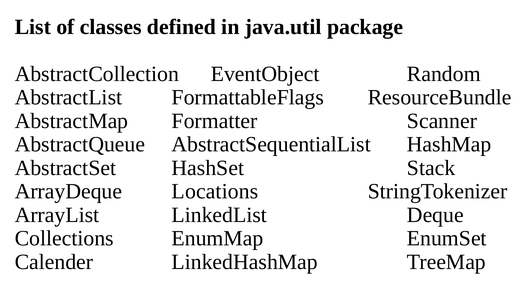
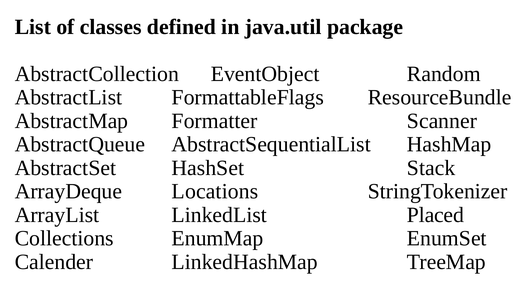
Deque: Deque -> Placed
